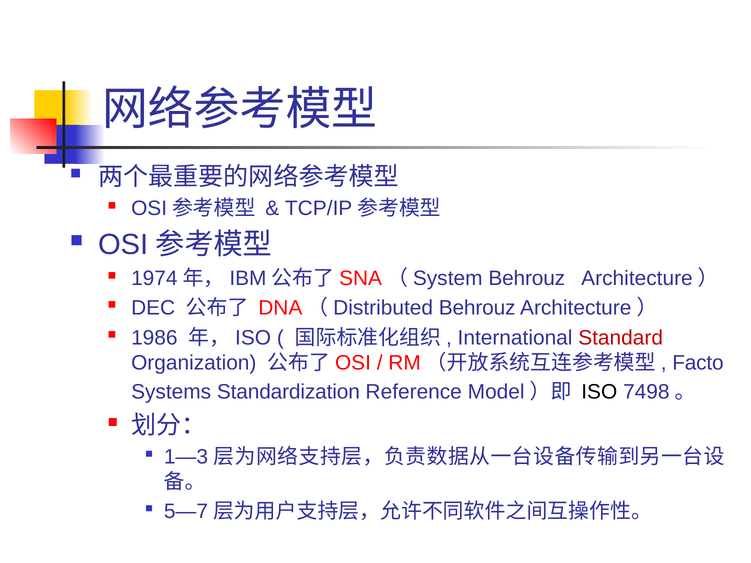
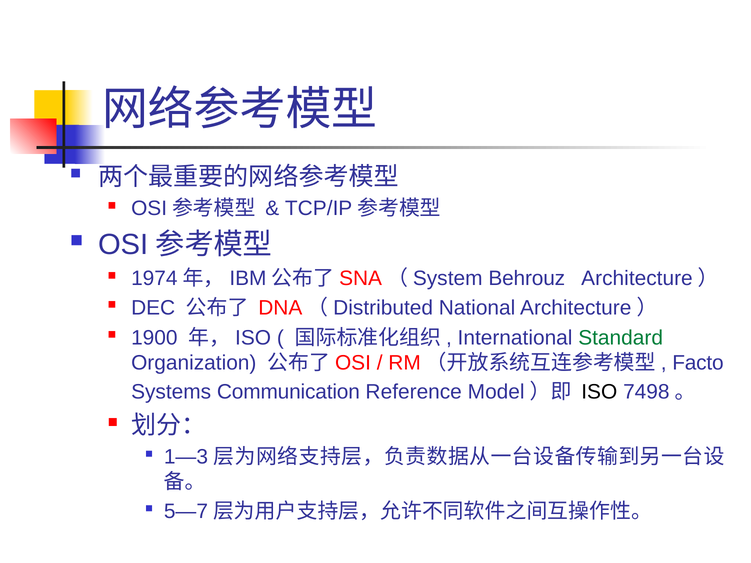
DNA（Distributed Behrouz: Behrouz -> National
1986: 1986 -> 1900
Standard colour: red -> green
Standardization: Standardization -> Communication
